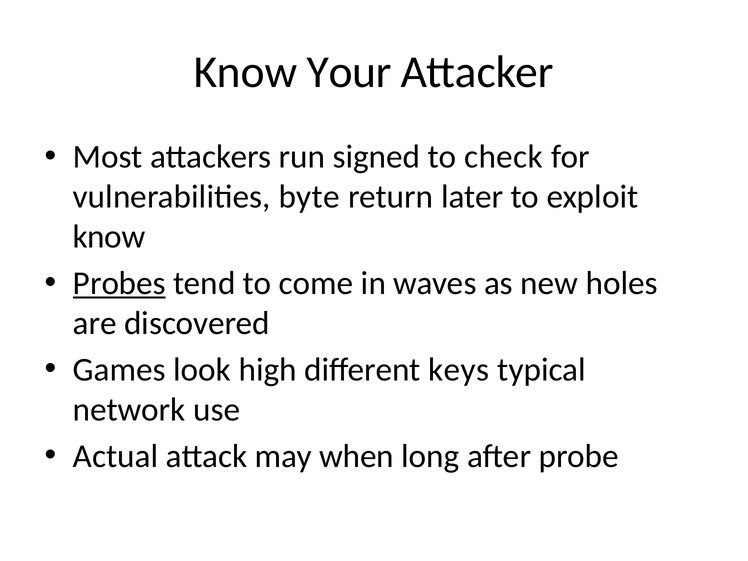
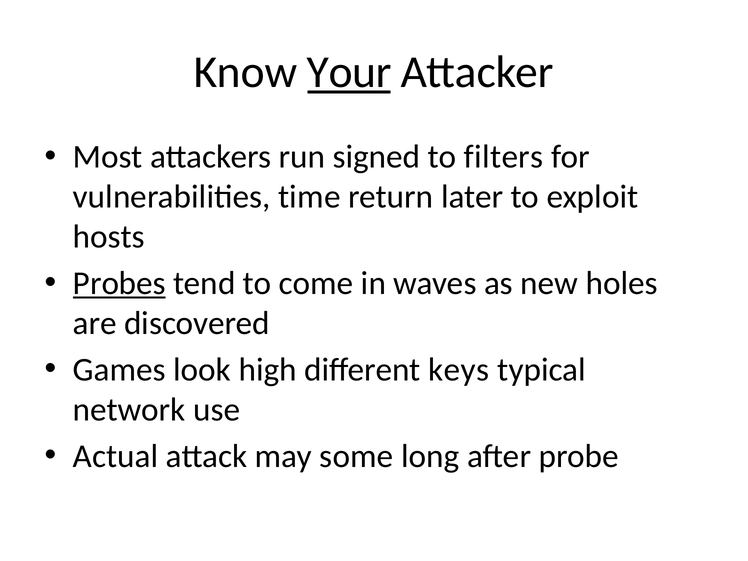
Your underline: none -> present
check: check -> filters
byte: byte -> time
know at (109, 237): know -> hosts
when: when -> some
